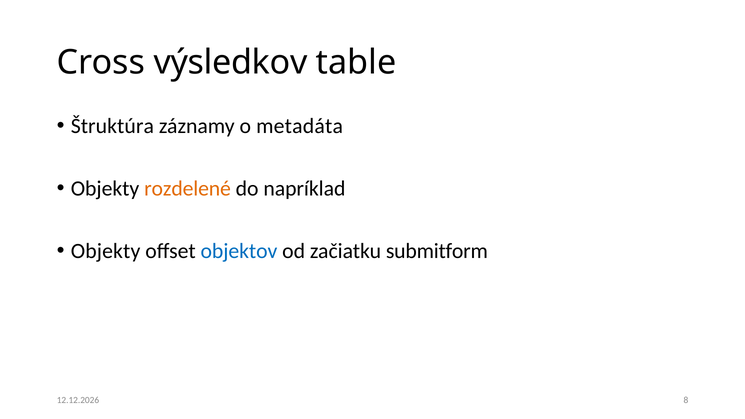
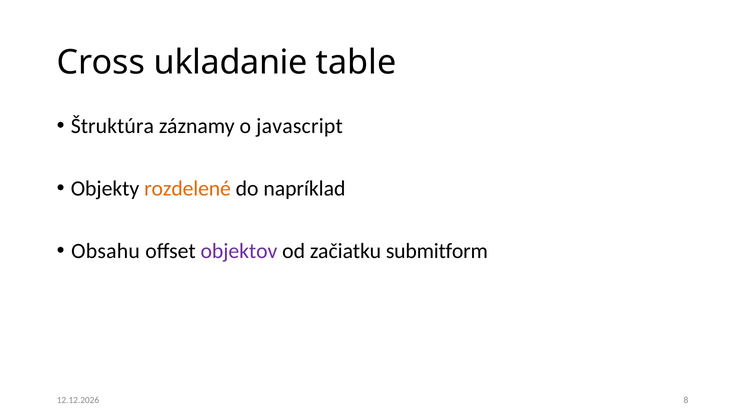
výsledkov: výsledkov -> ukladanie
metadáta: metadáta -> javascript
Objekty at (106, 251): Objekty -> Obsahu
objektov colour: blue -> purple
